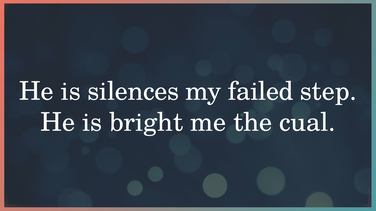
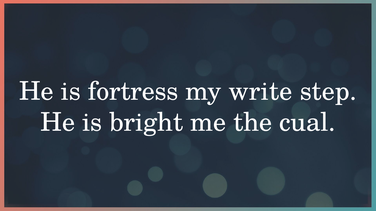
silences: silences -> fortress
failed: failed -> write
